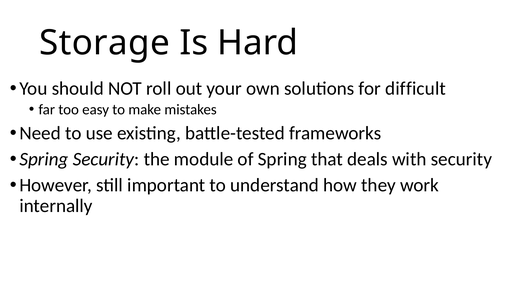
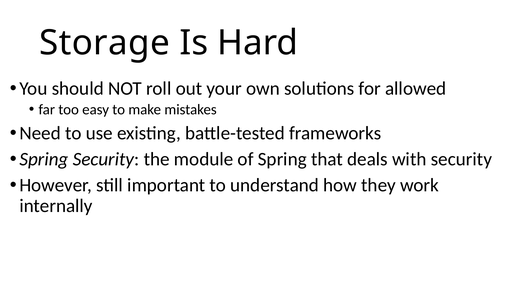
difficult: difficult -> allowed
